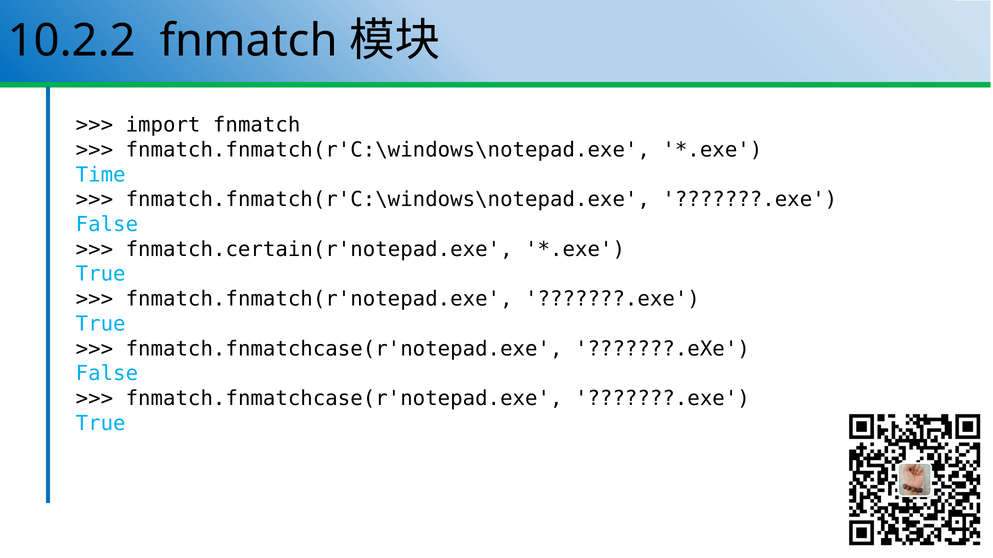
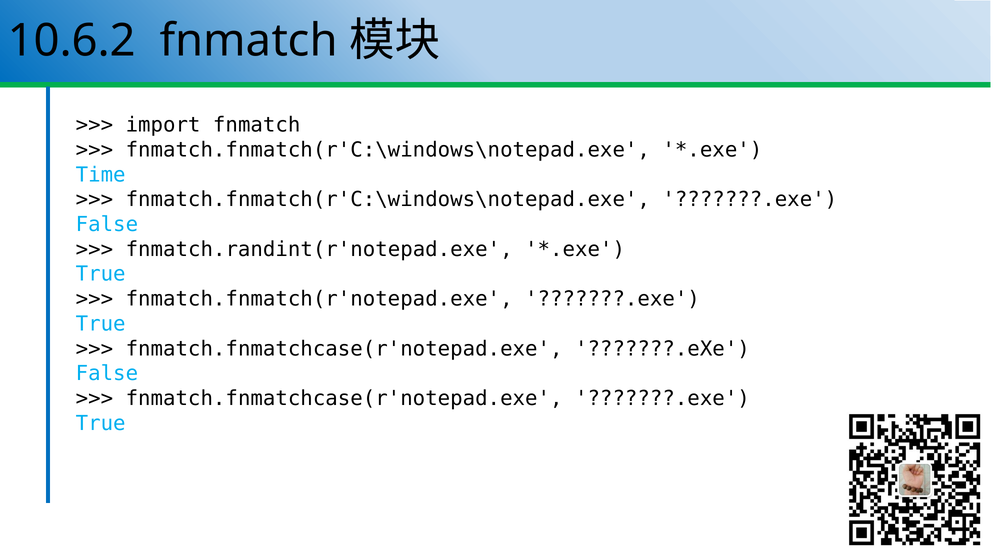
10.2.2: 10.2.2 -> 10.6.2
fnmatch.certain(r'notepad.exe: fnmatch.certain(r'notepad.exe -> fnmatch.randint(r'notepad.exe
